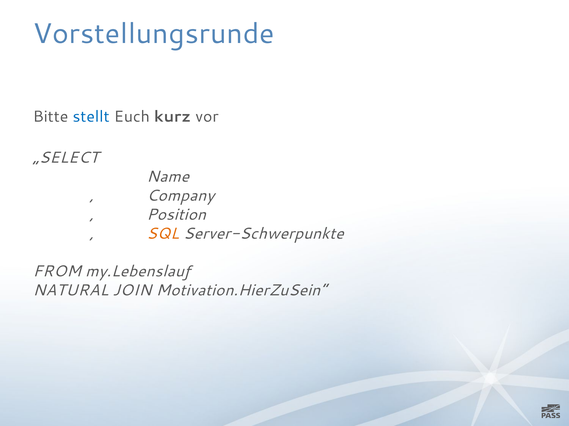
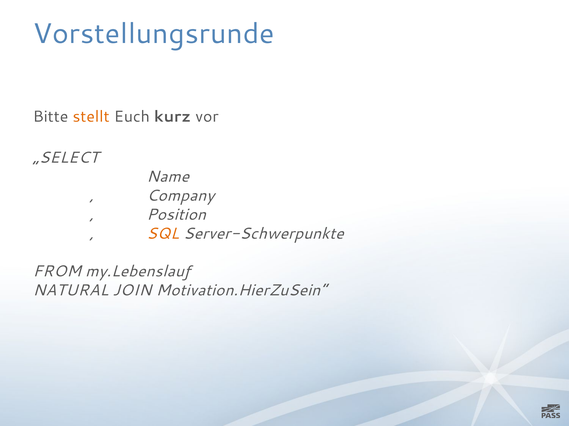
stellt colour: blue -> orange
